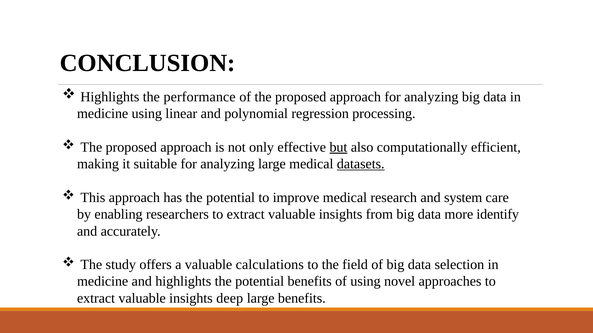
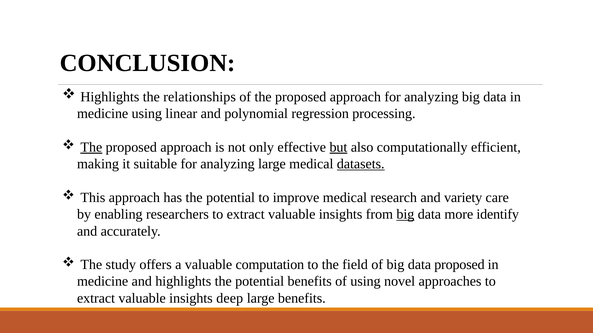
performance: performance -> relationships
The at (91, 147) underline: none -> present
system: system -> variety
big at (405, 215) underline: none -> present
calculations: calculations -> computation
data selection: selection -> proposed
